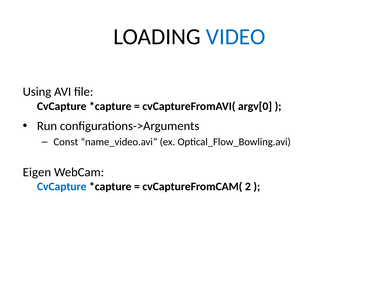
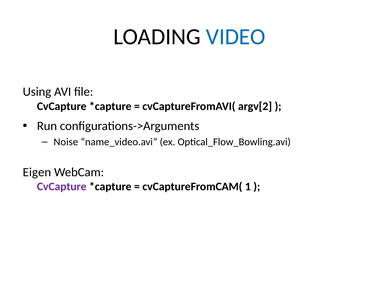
argv[0: argv[0 -> argv[2
Const: Const -> Noise
CvCapture at (62, 187) colour: blue -> purple
2: 2 -> 1
